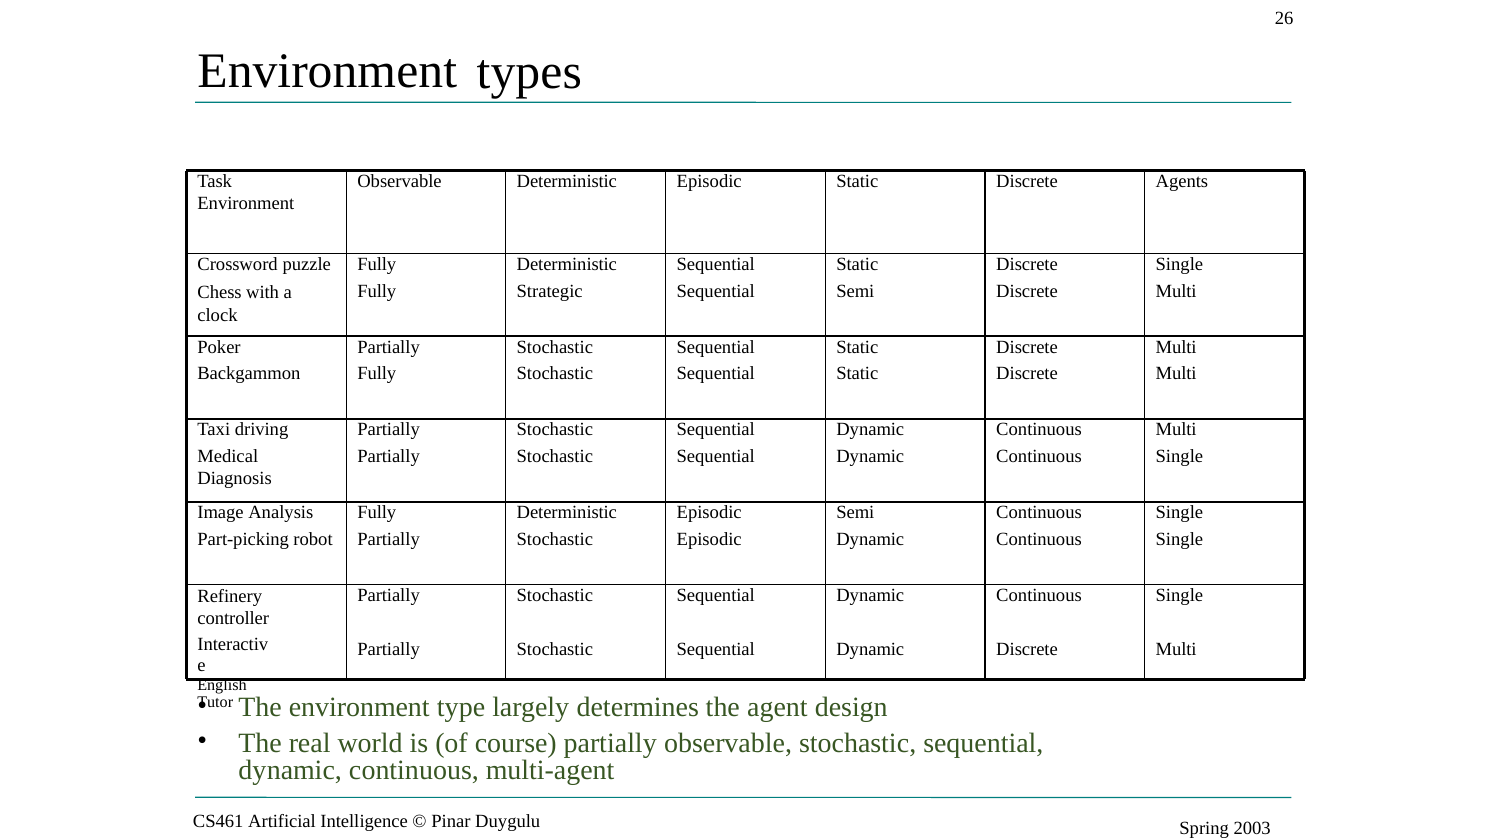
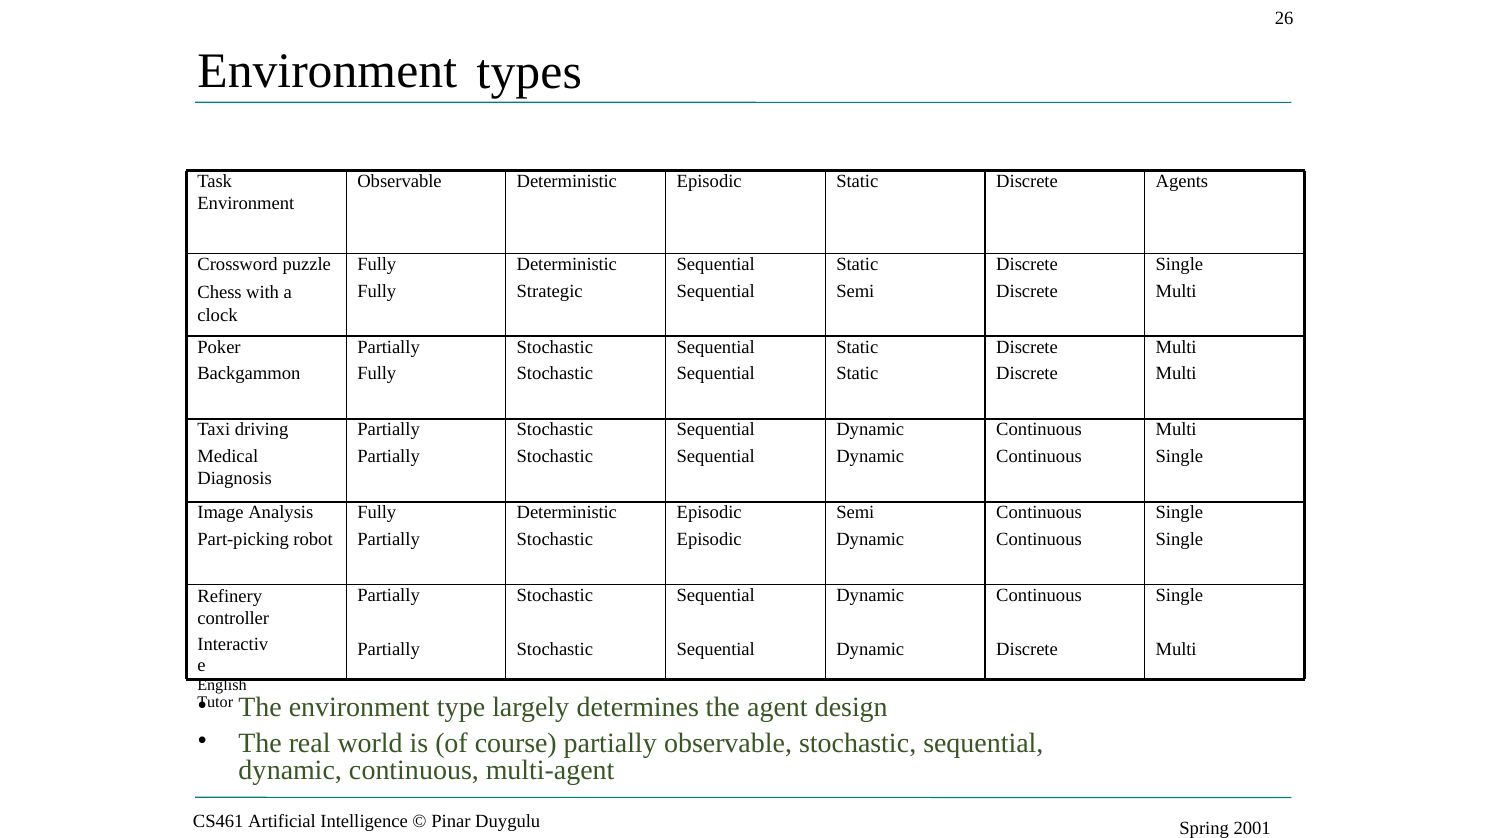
2003: 2003 -> 2001
